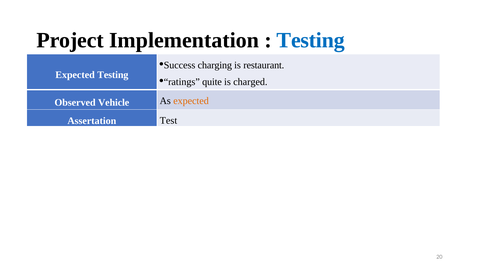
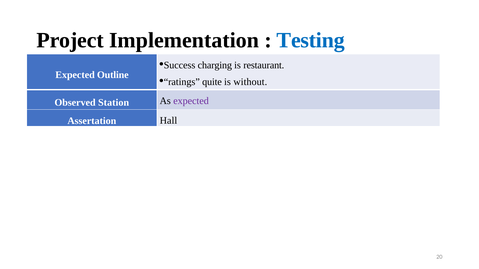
Expected Testing: Testing -> Outline
charged: charged -> without
Vehicle: Vehicle -> Station
expected at (191, 101) colour: orange -> purple
Test: Test -> Hall
